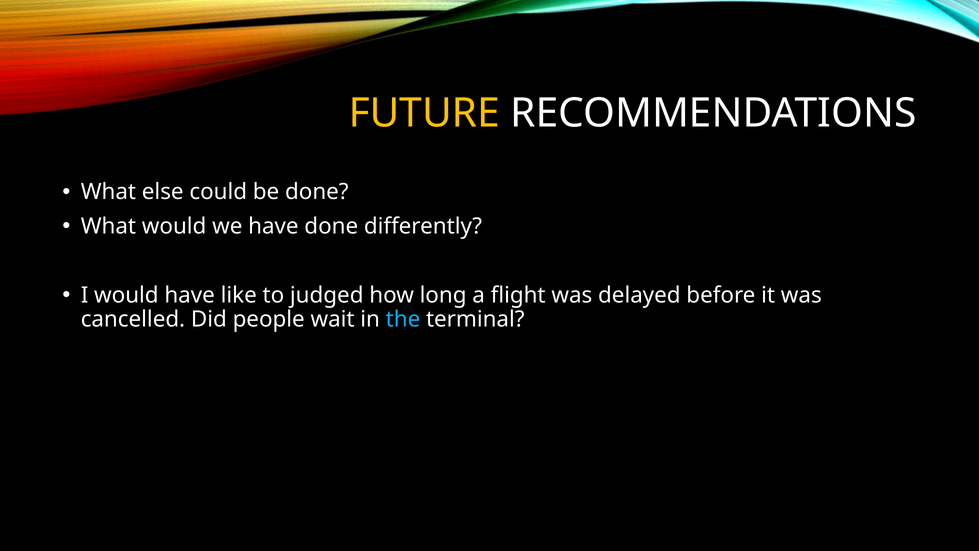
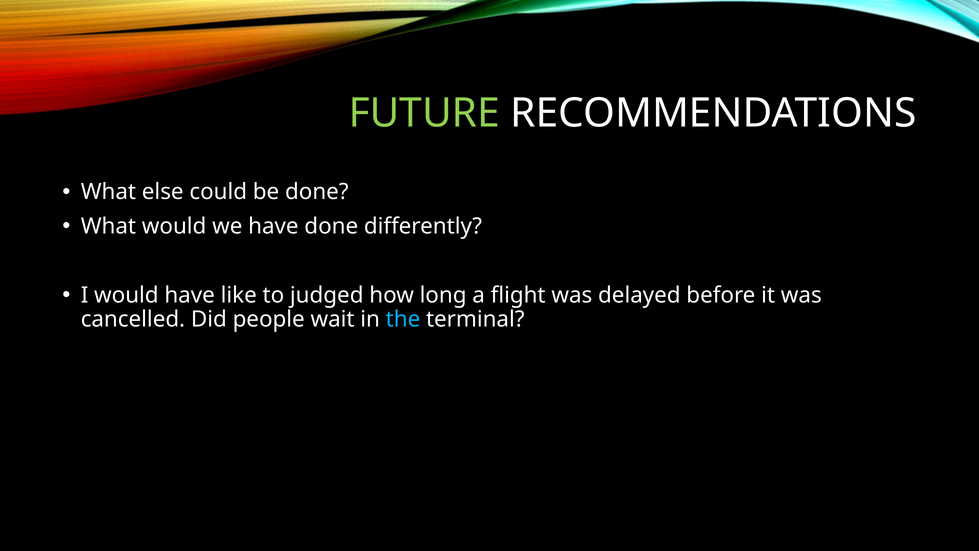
FUTURE colour: yellow -> light green
